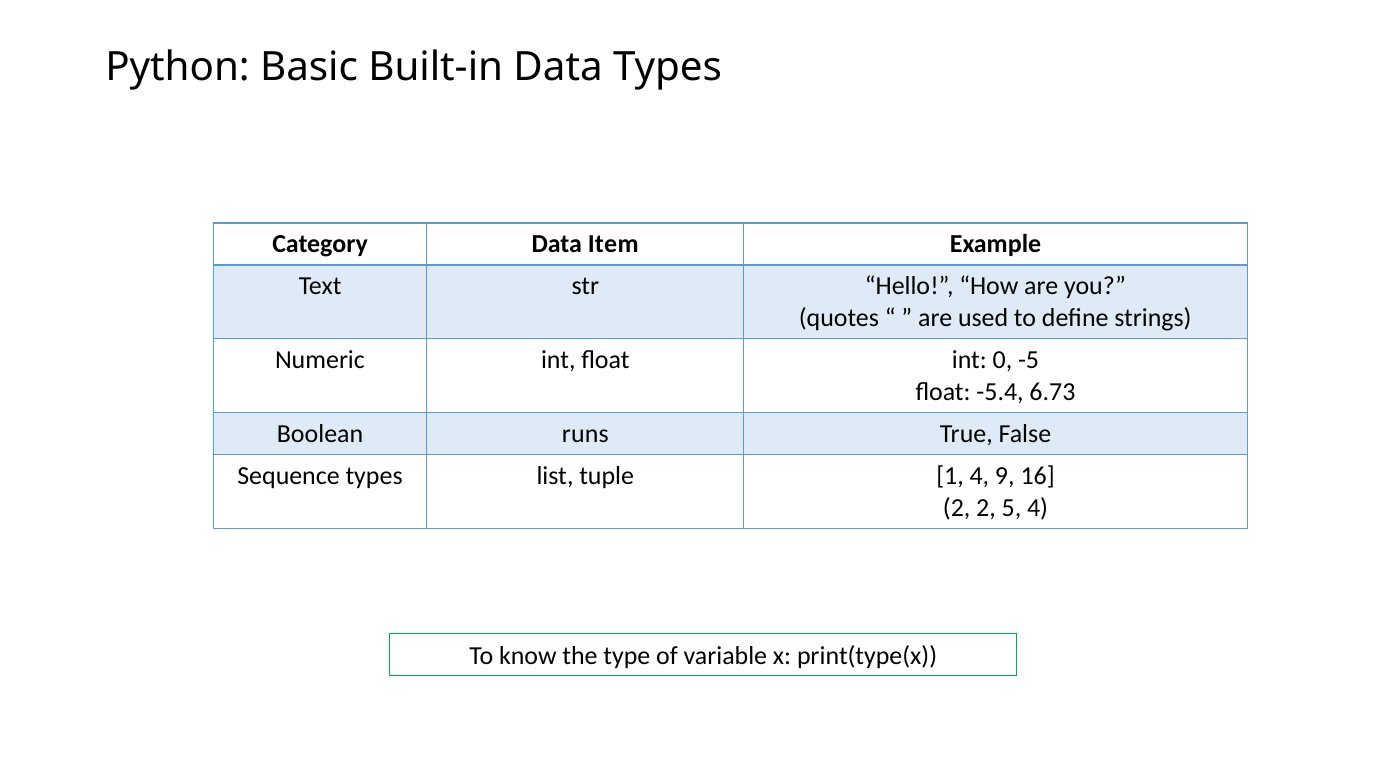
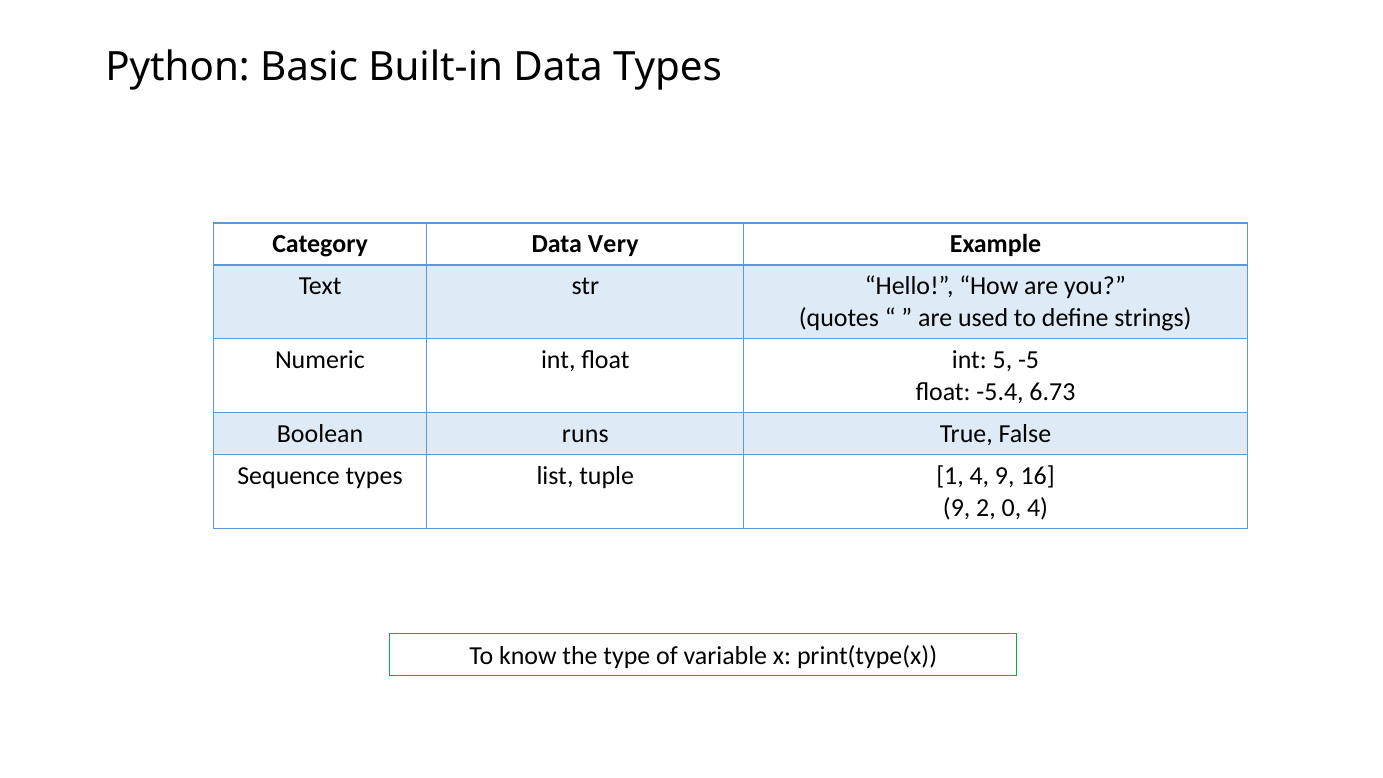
Item: Item -> Very
0: 0 -> 5
2 at (957, 508): 2 -> 9
5: 5 -> 0
